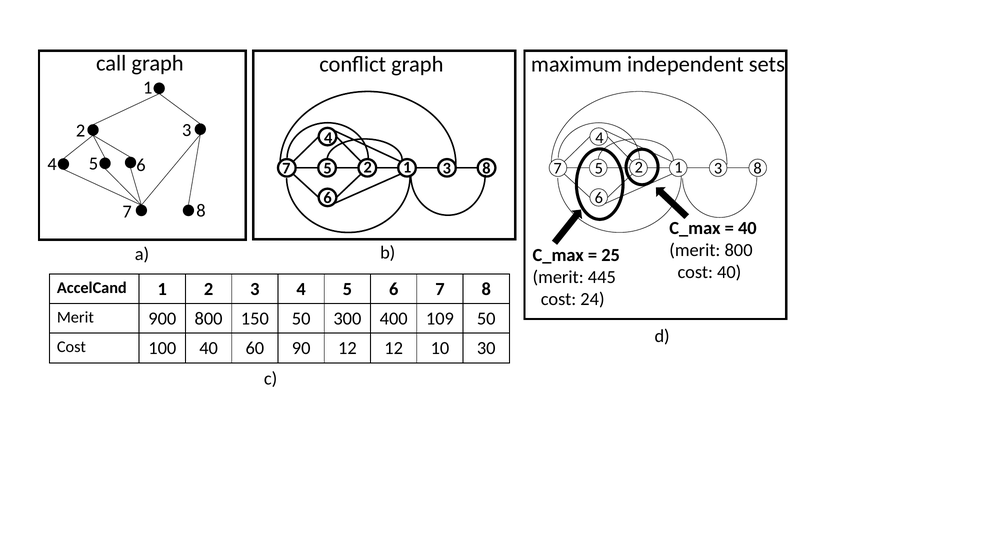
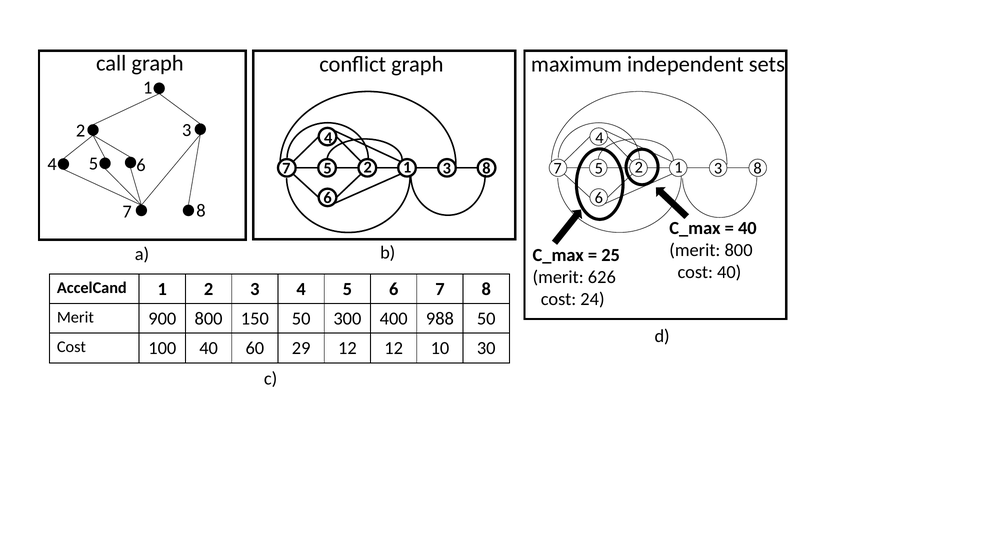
445: 445 -> 626
109: 109 -> 988
90: 90 -> 29
